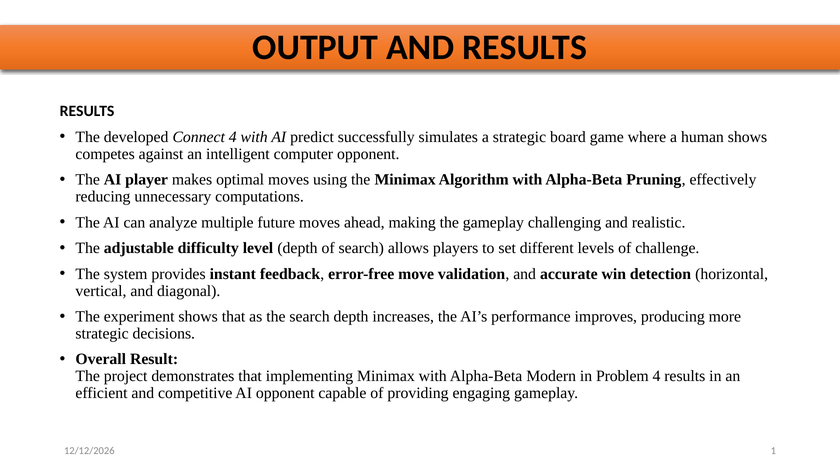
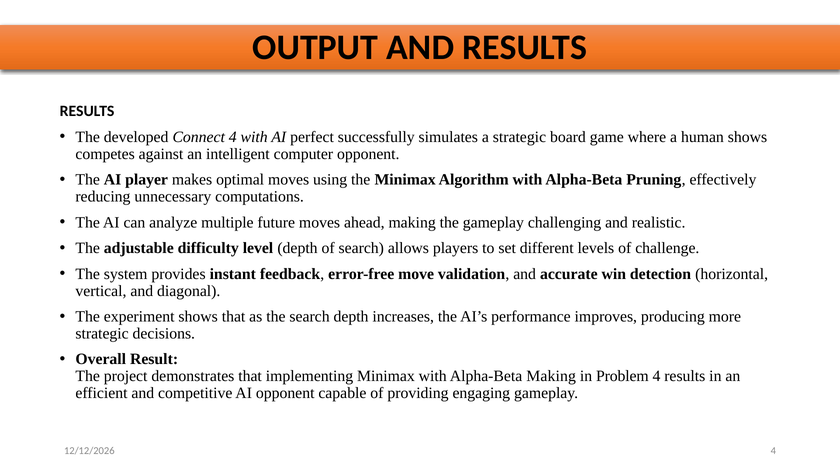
predict: predict -> perfect
Alpha-Beta Modern: Modern -> Making
1 at (773, 451): 1 -> 4
